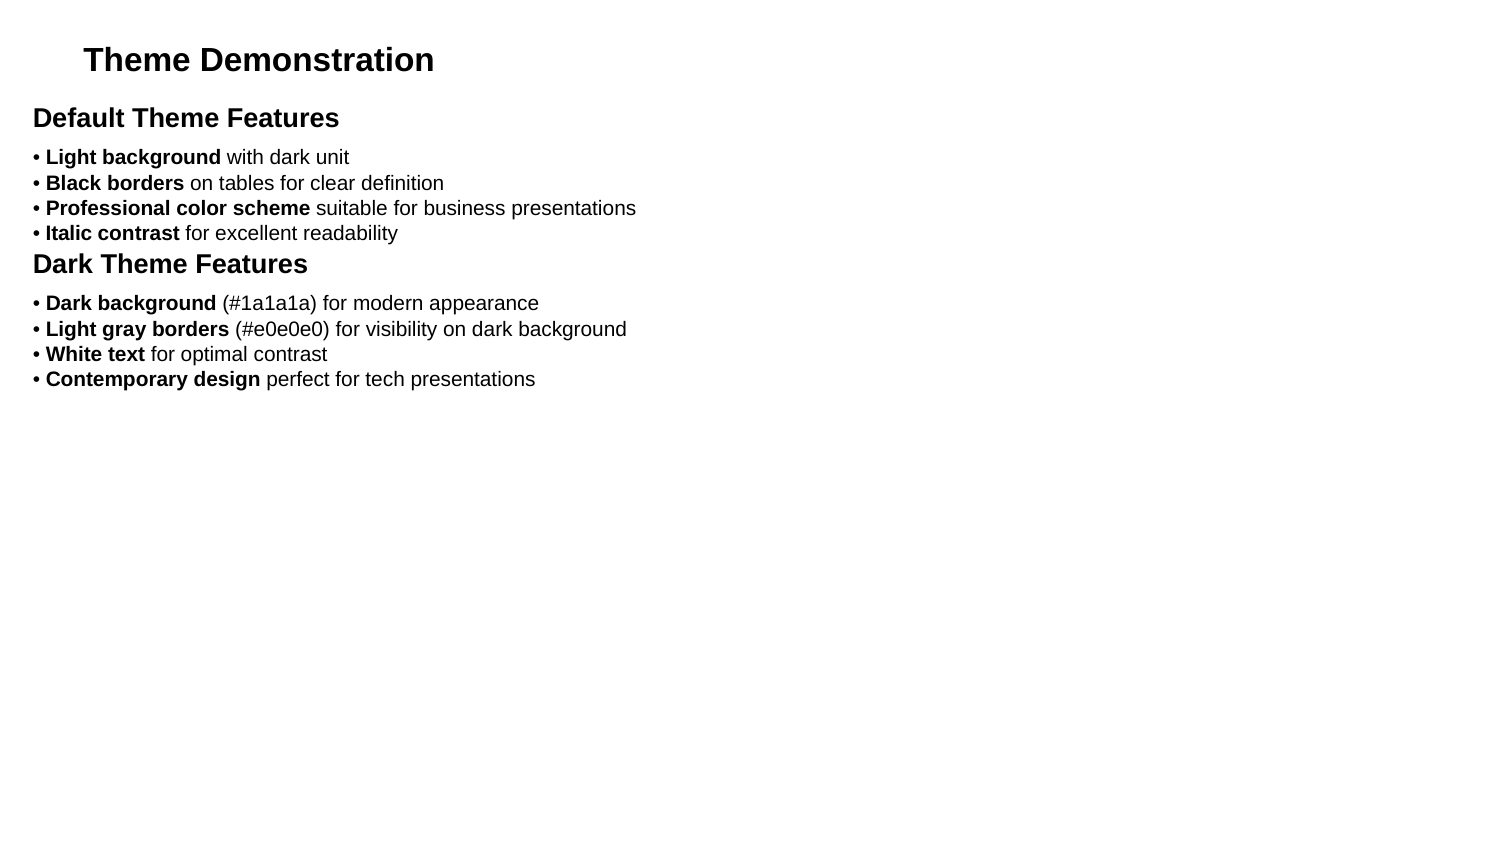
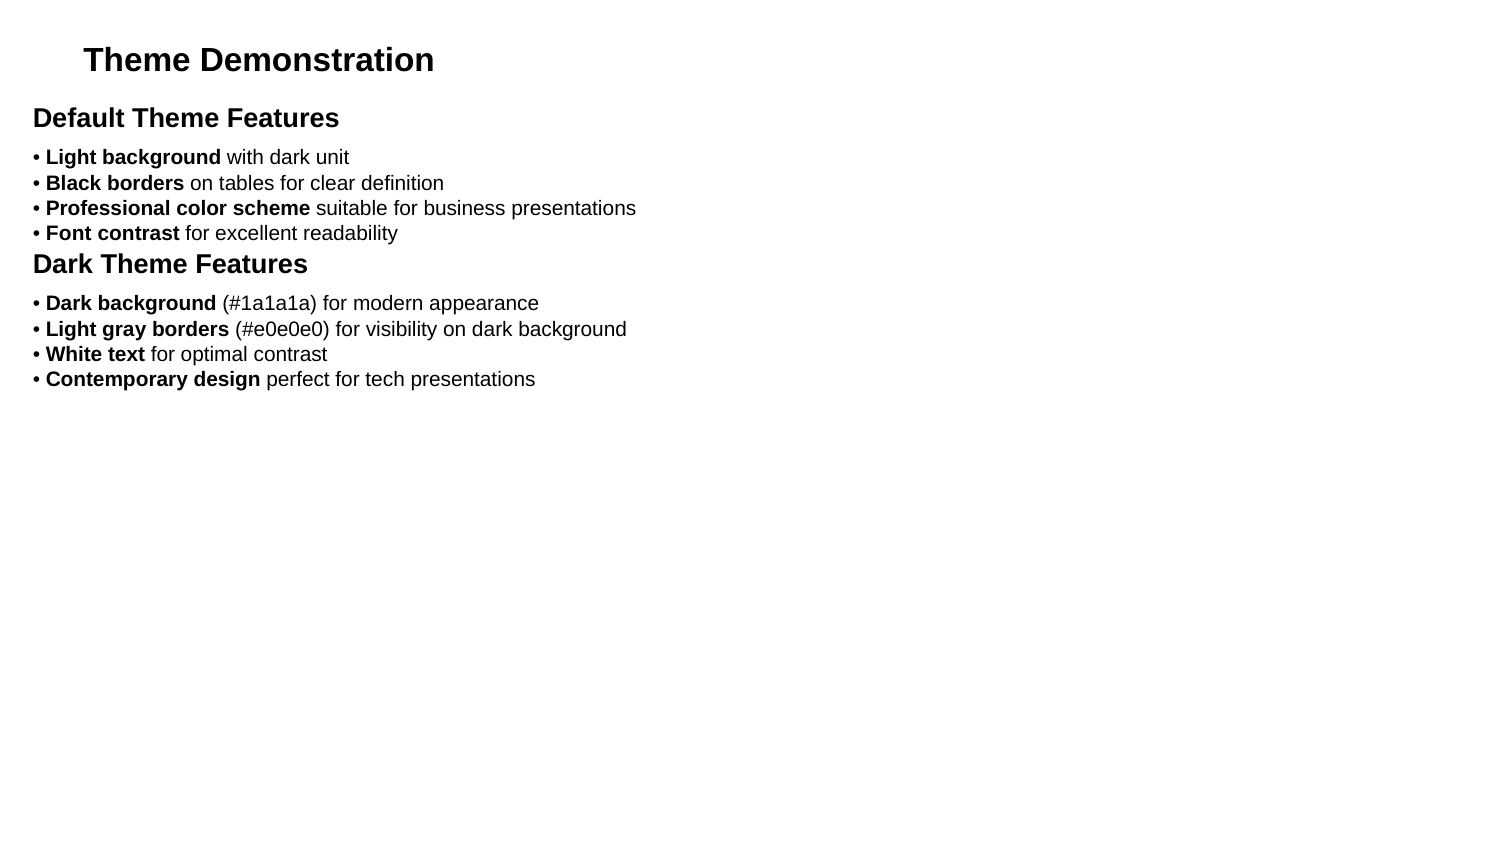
Italic: Italic -> Font
